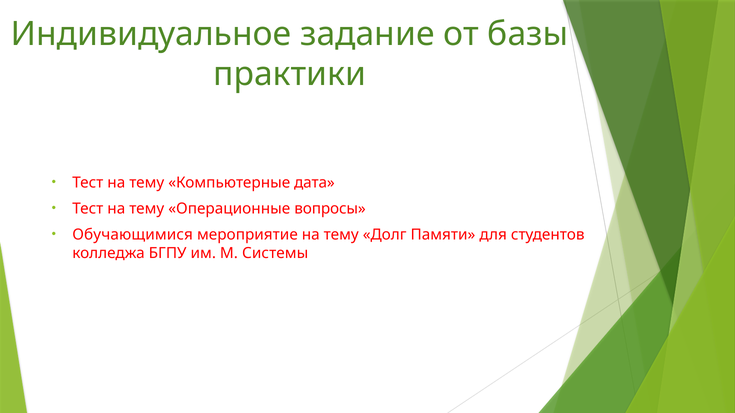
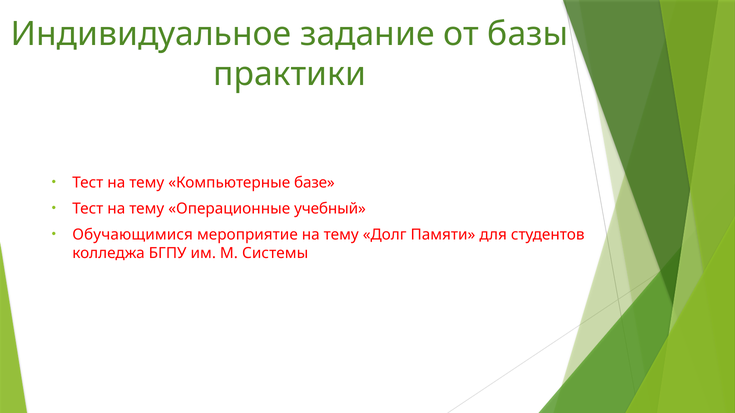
дата: дата -> базе
вопросы: вопросы -> учебный
